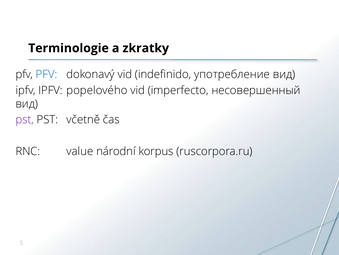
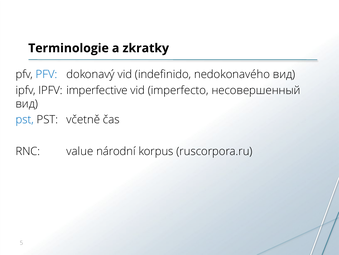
употребление: употребление -> nedokonavého
popelového: popelového -> imperfective
pst at (25, 119) colour: purple -> blue
